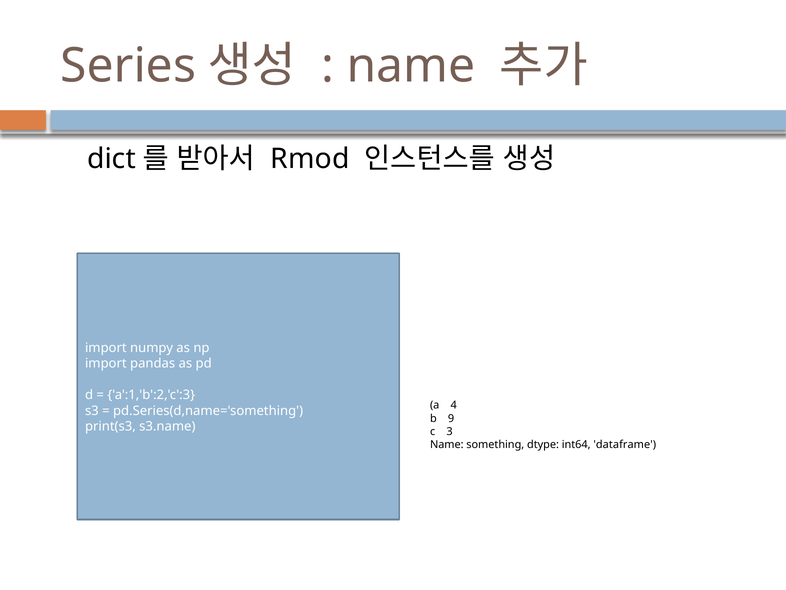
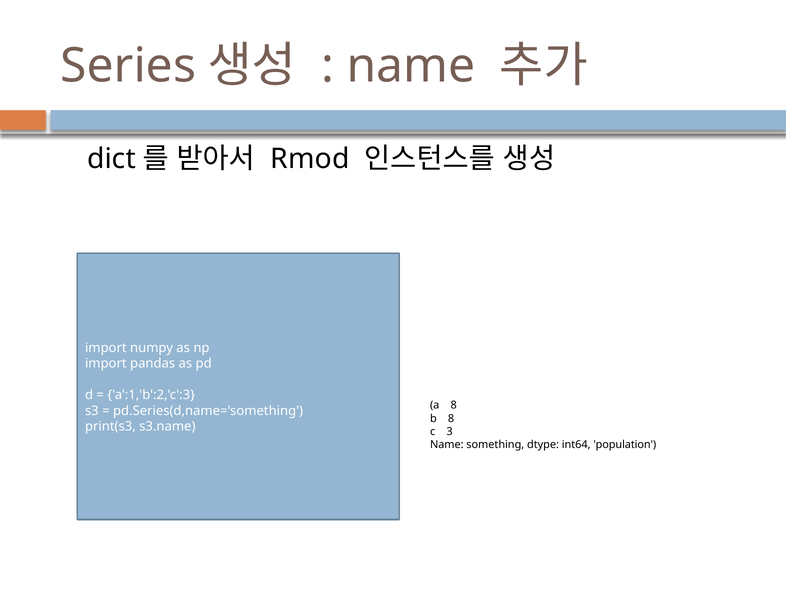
a 4: 4 -> 8
b 9: 9 -> 8
dataframe: dataframe -> population
